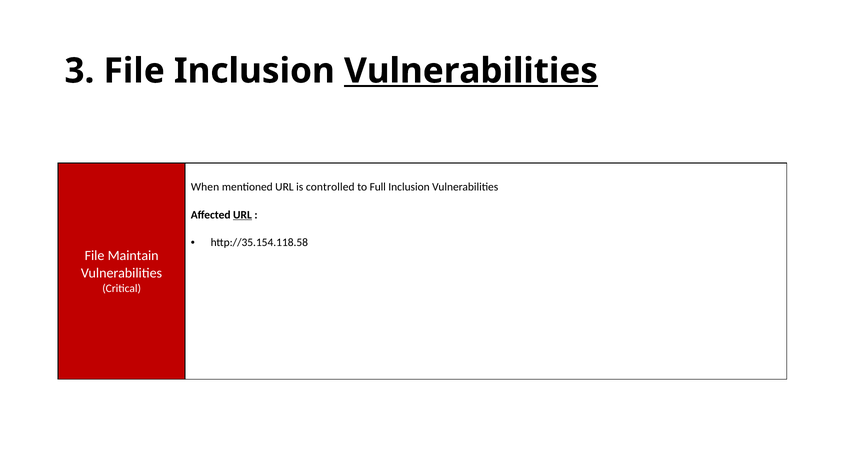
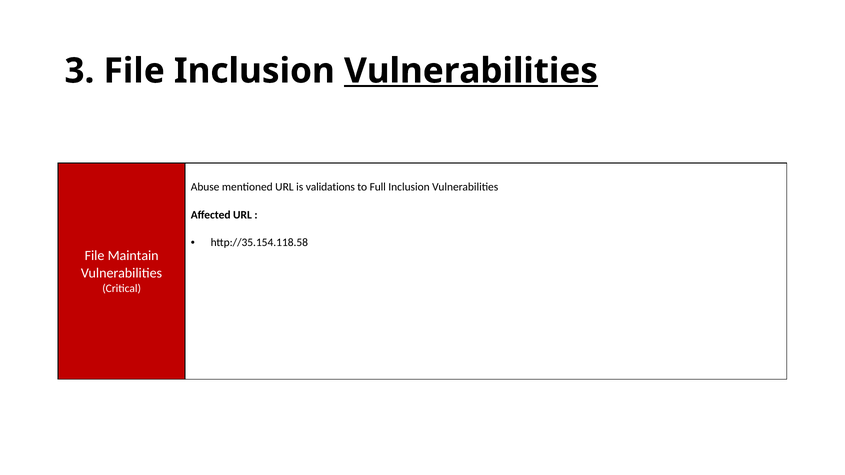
When: When -> Abuse
controlled: controlled -> validations
URL at (242, 215) underline: present -> none
